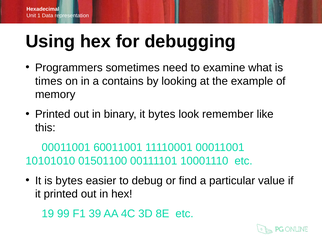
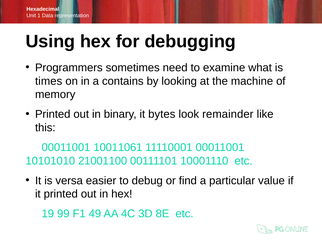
example: example -> machine
remember: remember -> remainder
60011001: 60011001 -> 10011061
01501100: 01501100 -> 21001100
is bytes: bytes -> versa
39: 39 -> 49
